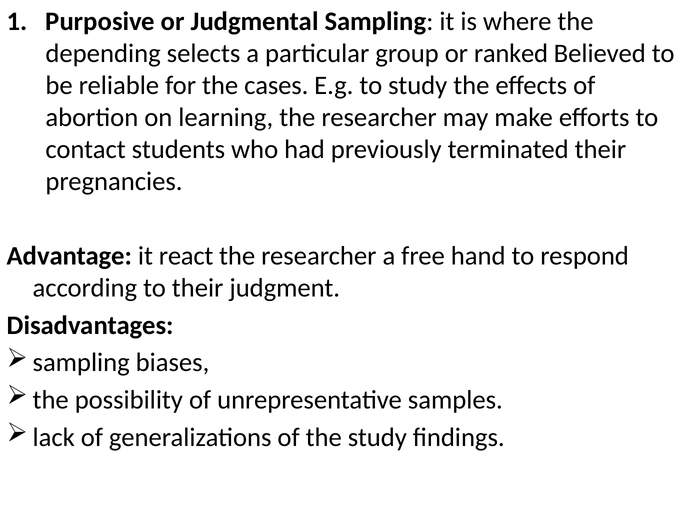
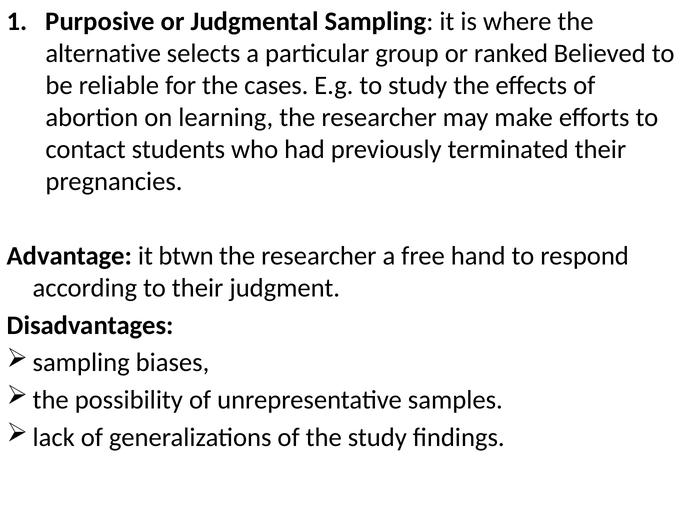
depending: depending -> alternative
react: react -> btwn
